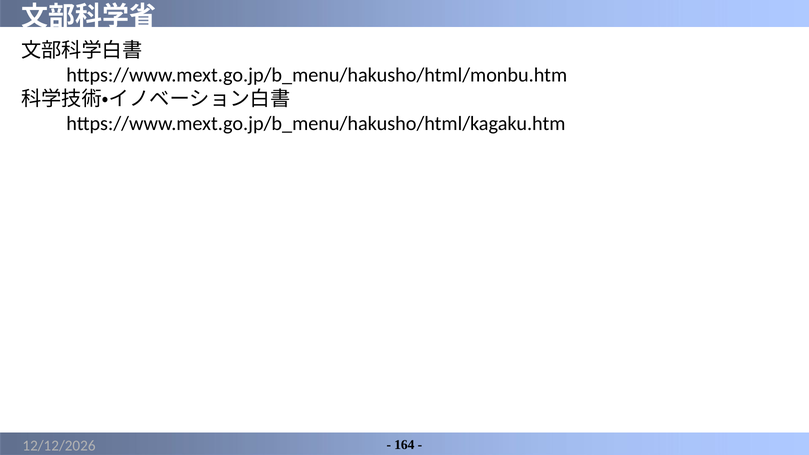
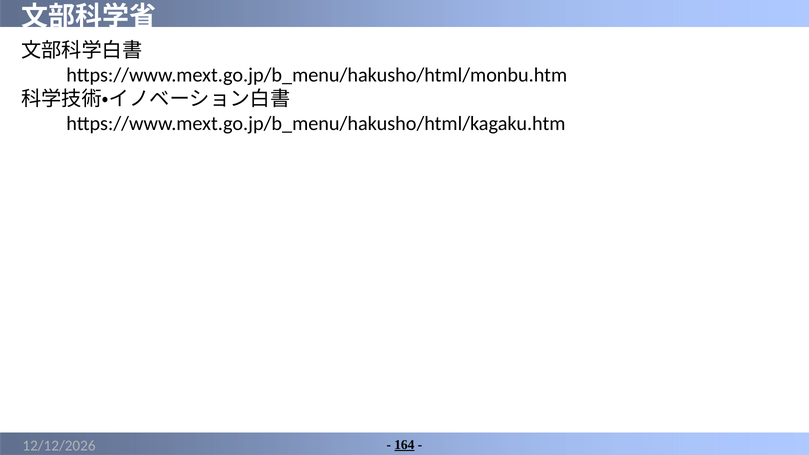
164 underline: none -> present
